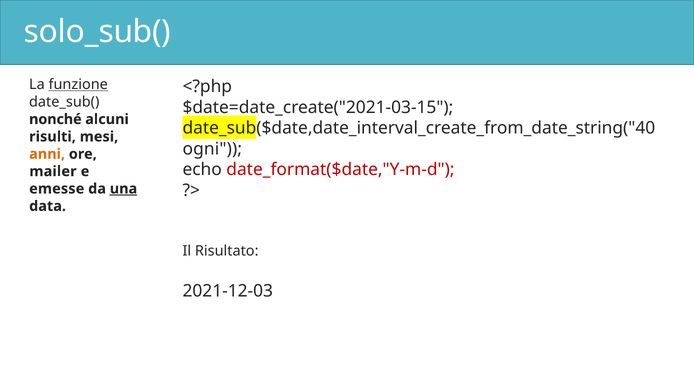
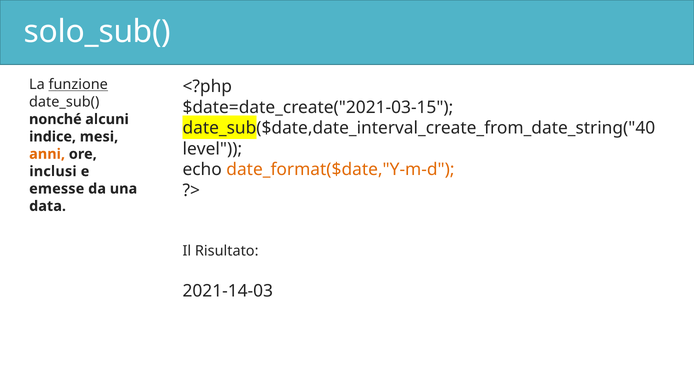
risulti: risulti -> indice
ogni: ogni -> level
date_format($date,"Y-m-d colour: red -> orange
mailer: mailer -> inclusi
una underline: present -> none
2021-12-03: 2021-12-03 -> 2021-14-03
